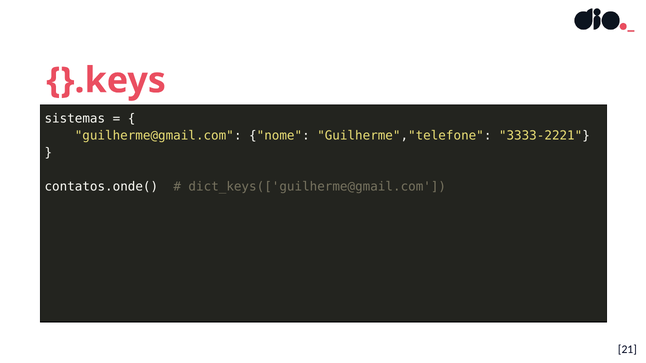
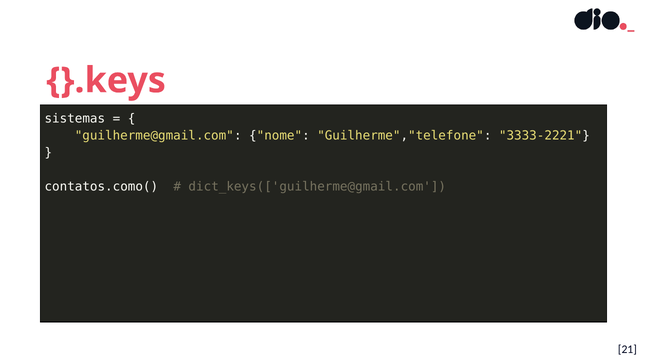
contatos.onde(: contatos.onde( -> contatos.como(
